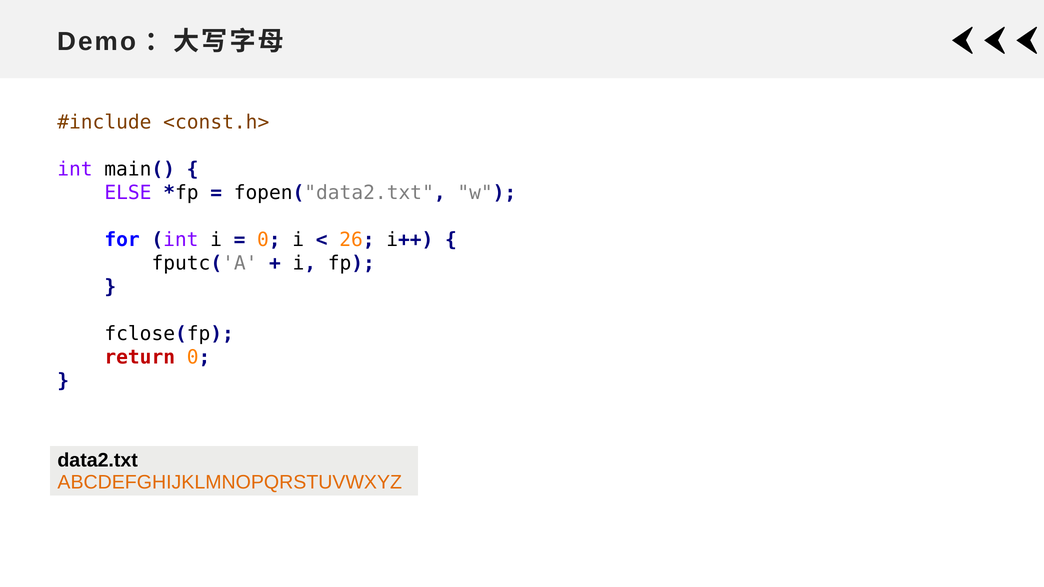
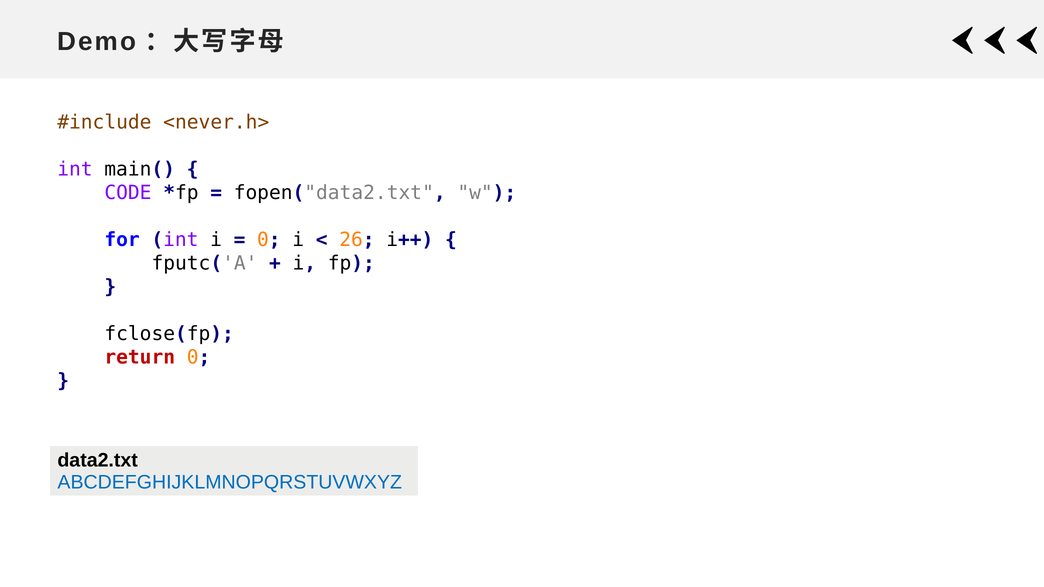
<const.h>: <const.h> -> <never.h>
ELSE: ELSE -> CODE
ABCDEFGHIJKLMNOPQRSTUVWXYZ colour: orange -> blue
